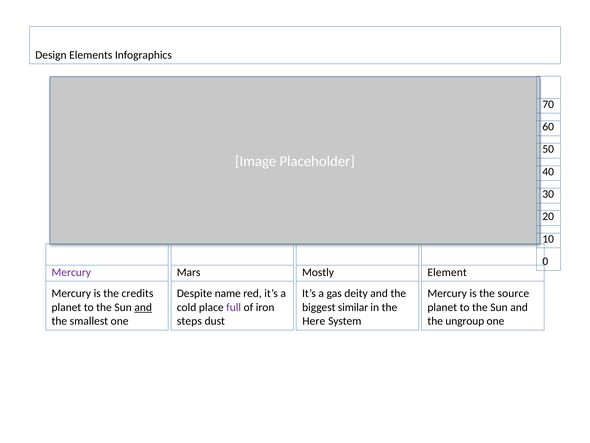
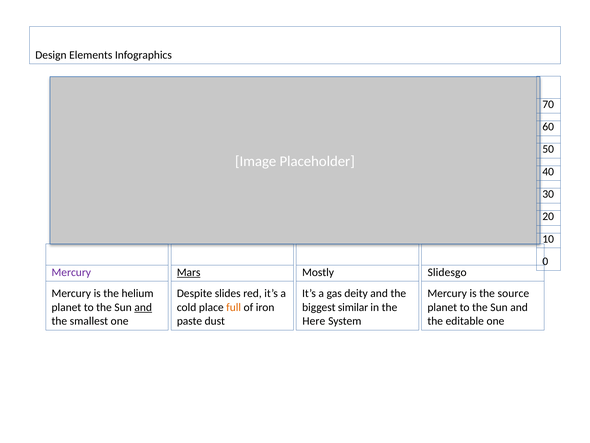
Mars underline: none -> present
Element: Element -> Slidesgo
credits: credits -> helium
name: name -> slides
full colour: purple -> orange
steps: steps -> paste
ungroup: ungroup -> editable
